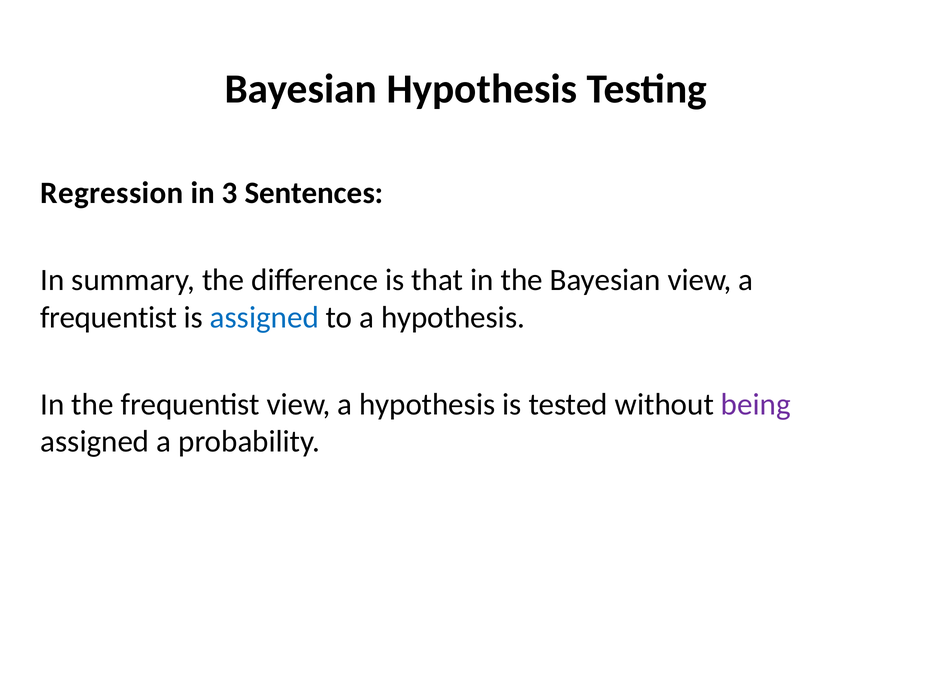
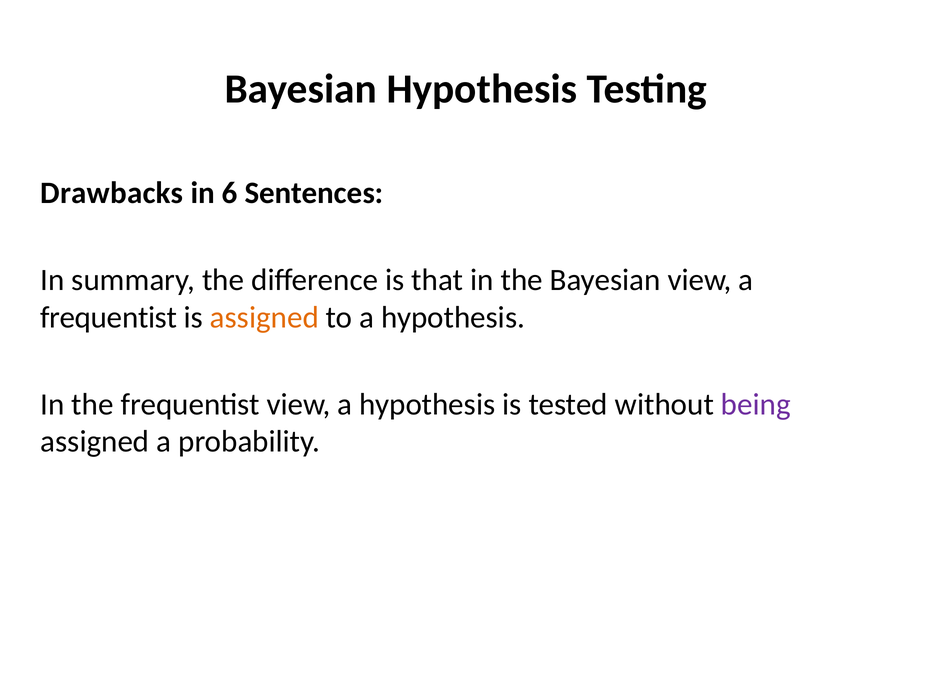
Regression: Regression -> Drawbacks
3: 3 -> 6
assigned at (264, 317) colour: blue -> orange
